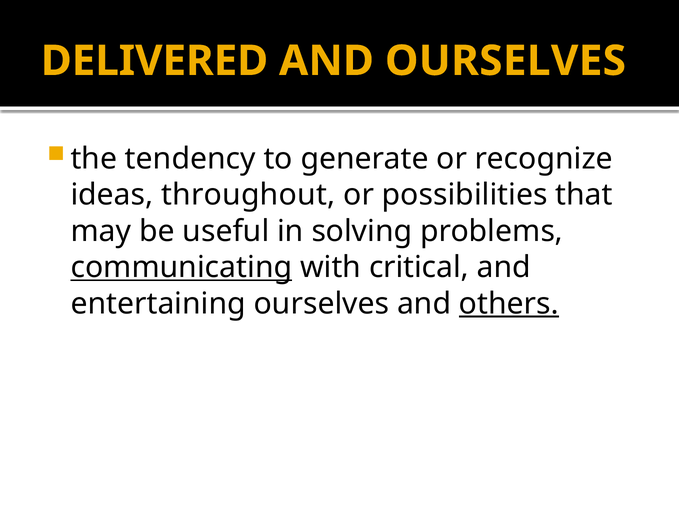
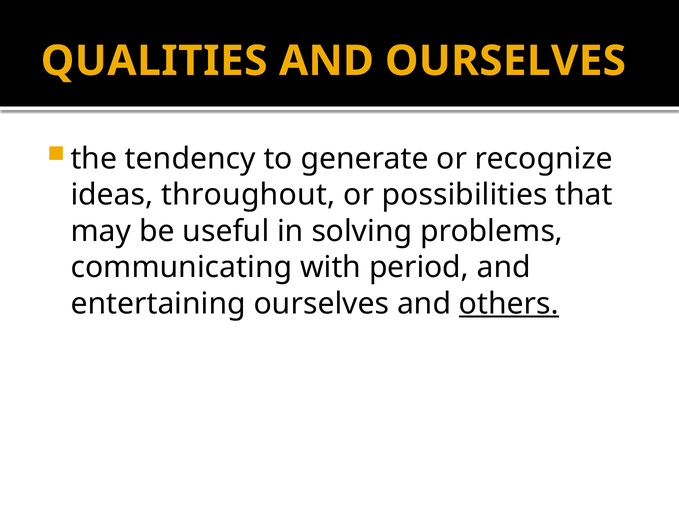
DELIVERED: DELIVERED -> QUALITIES
communicating underline: present -> none
critical: critical -> period
